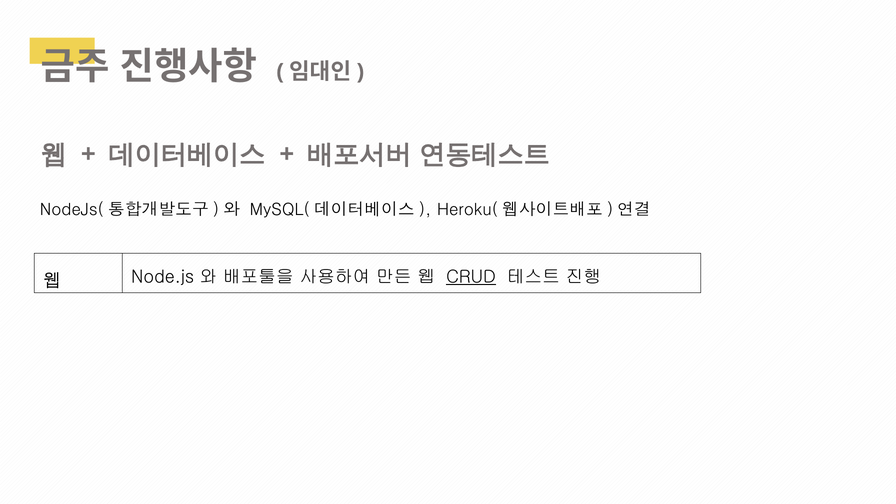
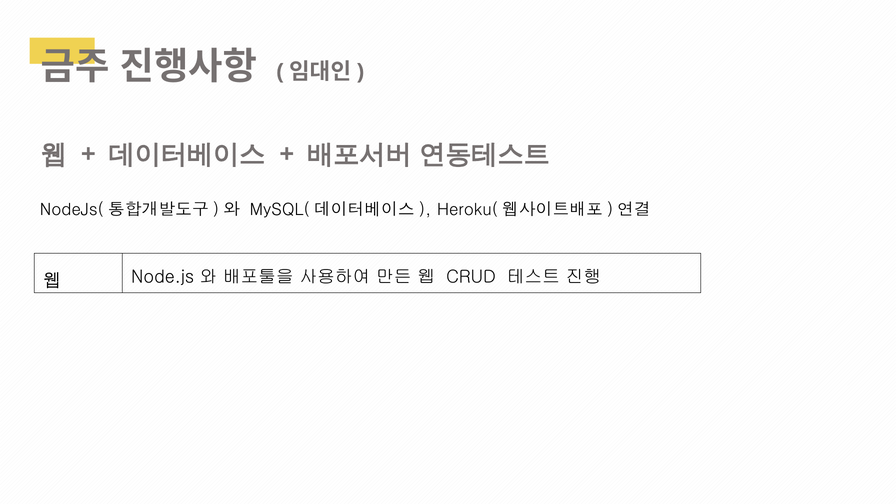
CRUD underline: present -> none
